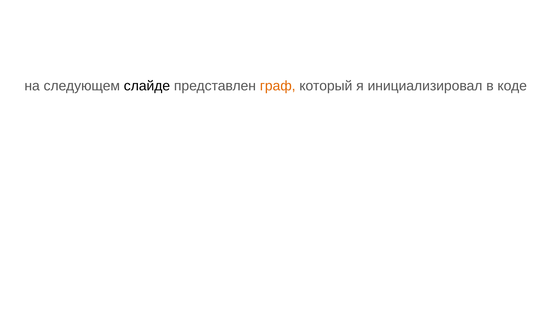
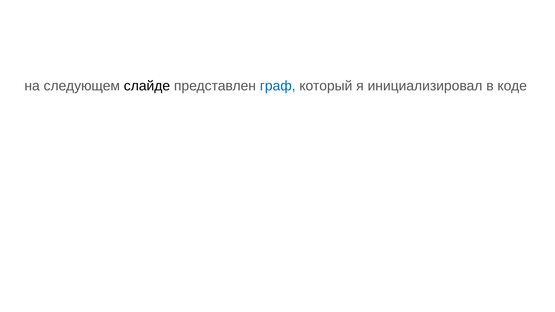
граф colour: orange -> blue
